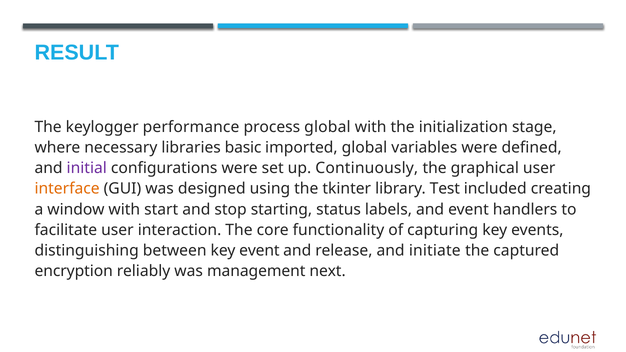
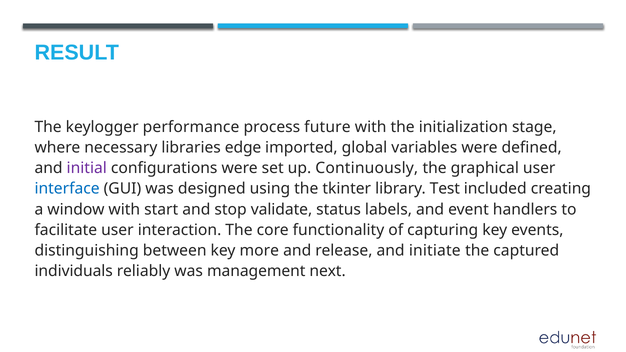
process global: global -> future
basic: basic -> edge
interface colour: orange -> blue
starting: starting -> validate
key event: event -> more
encryption: encryption -> individuals
